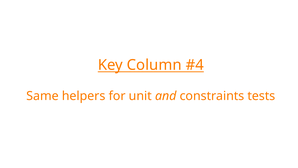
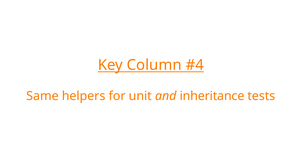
constraints: constraints -> inheritance
